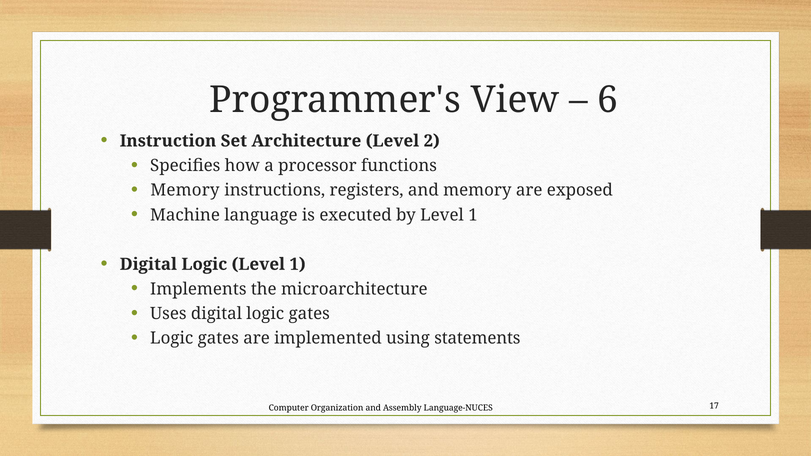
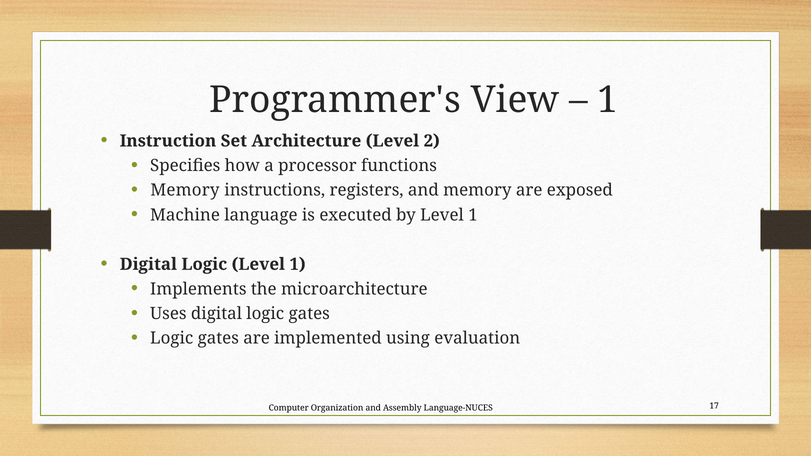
6 at (608, 100): 6 -> 1
statements: statements -> evaluation
